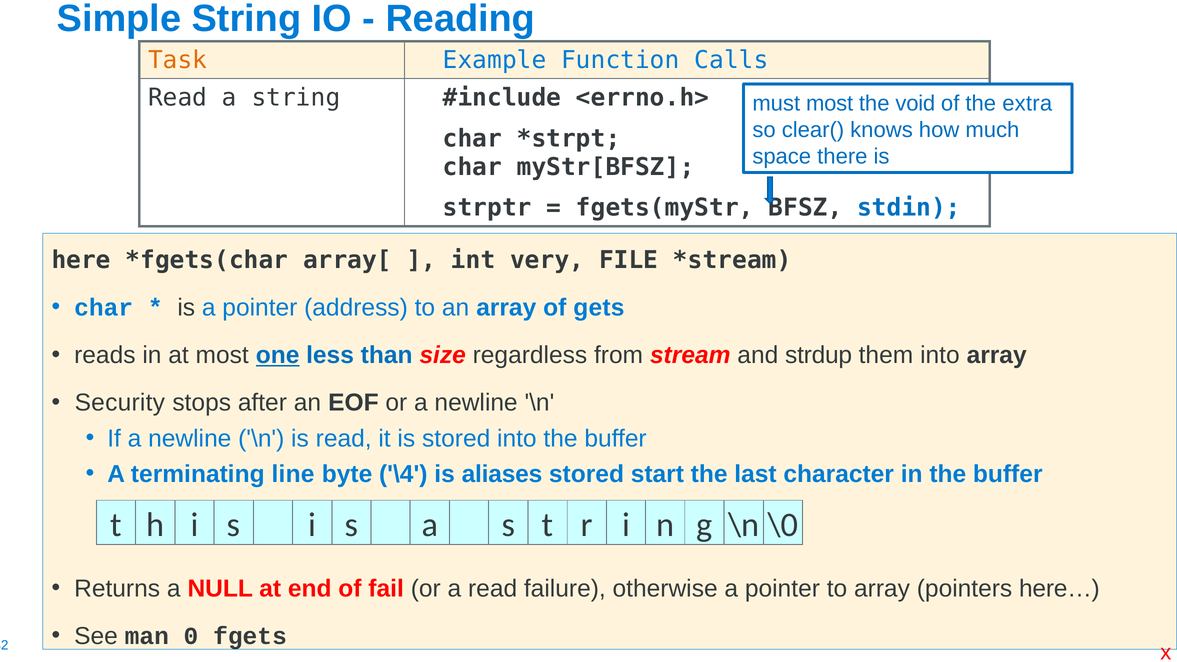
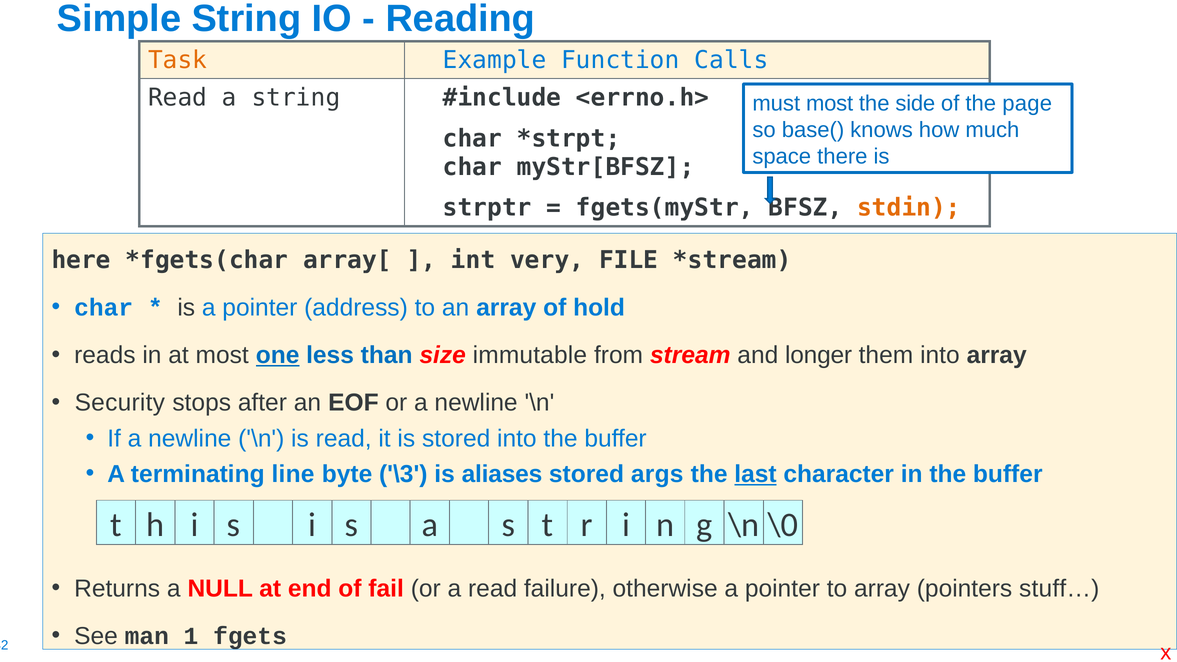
void: void -> side
extra: extra -> page
clear(: clear( -> base(
stdin colour: blue -> orange
gets: gets -> hold
regardless: regardless -> immutable
strdup: strdup -> longer
\4: \4 -> \3
start: start -> args
last underline: none -> present
here…: here… -> stuff…
0: 0 -> 1
